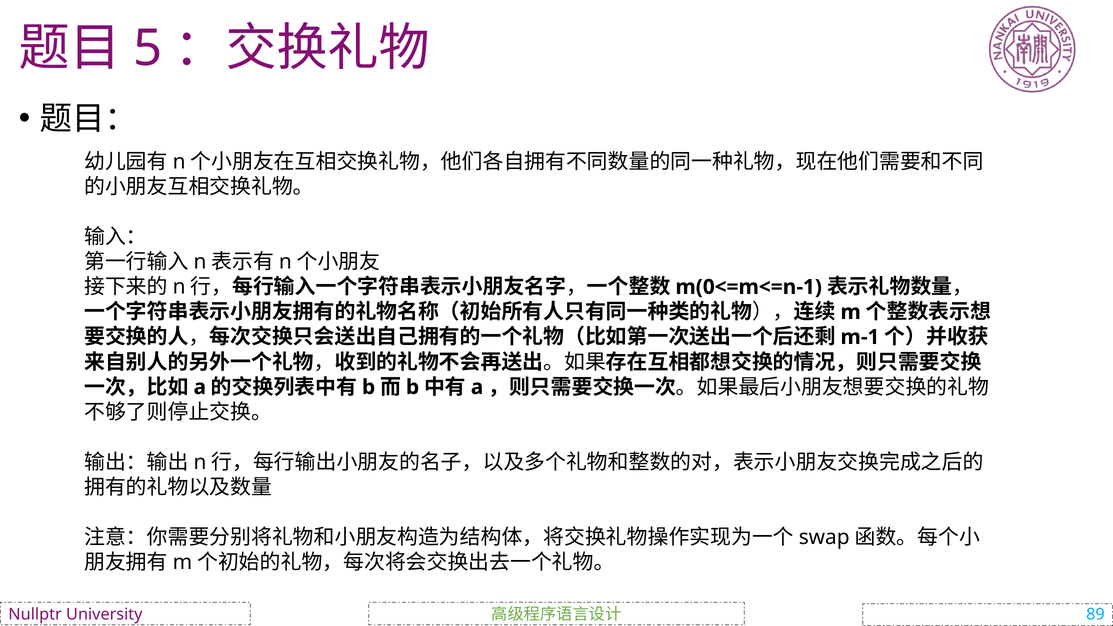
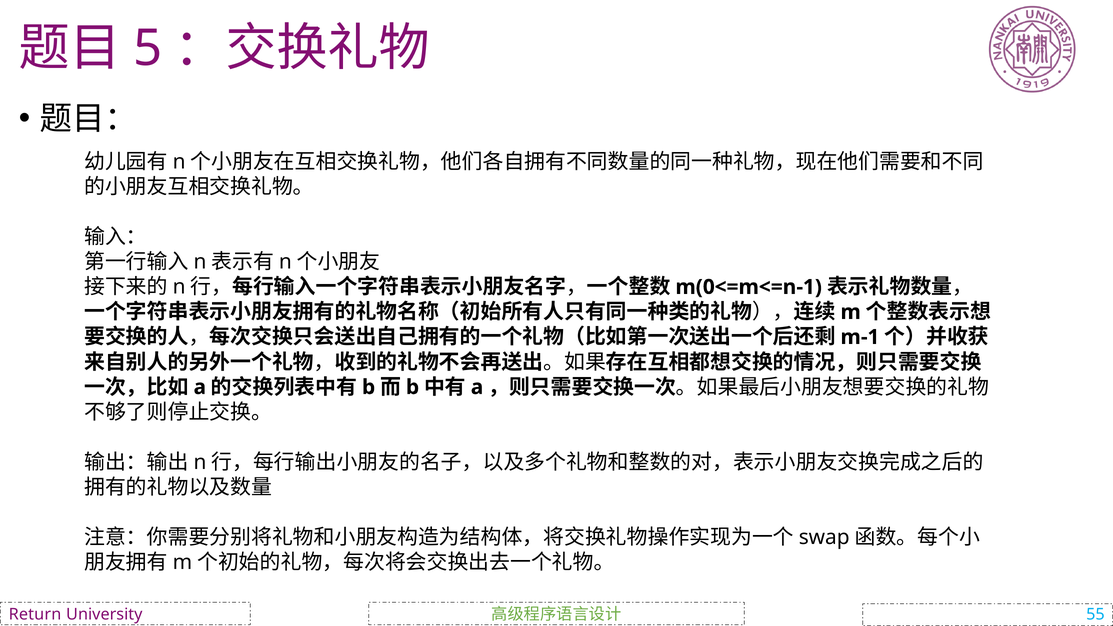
89: 89 -> 55
Nullptr: Nullptr -> Return
